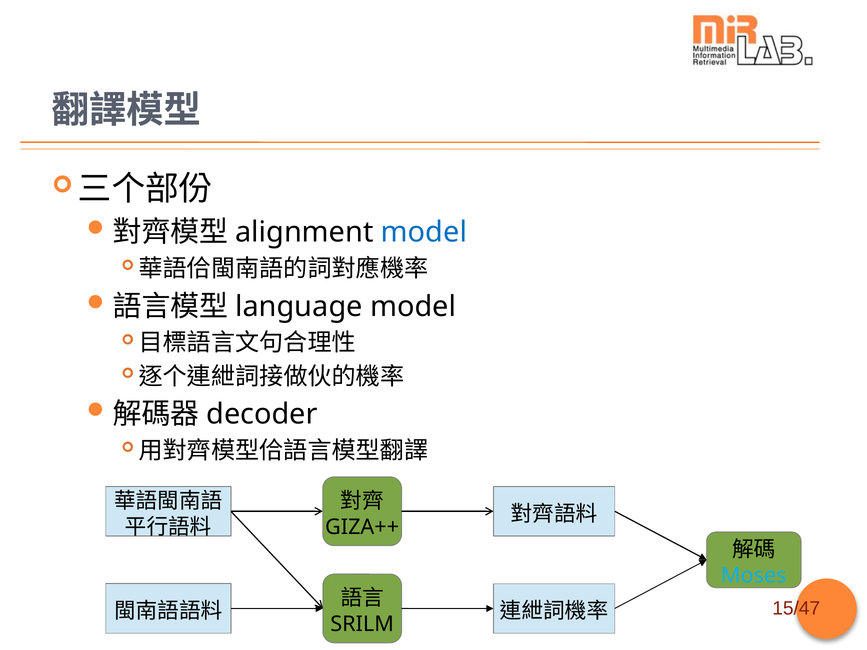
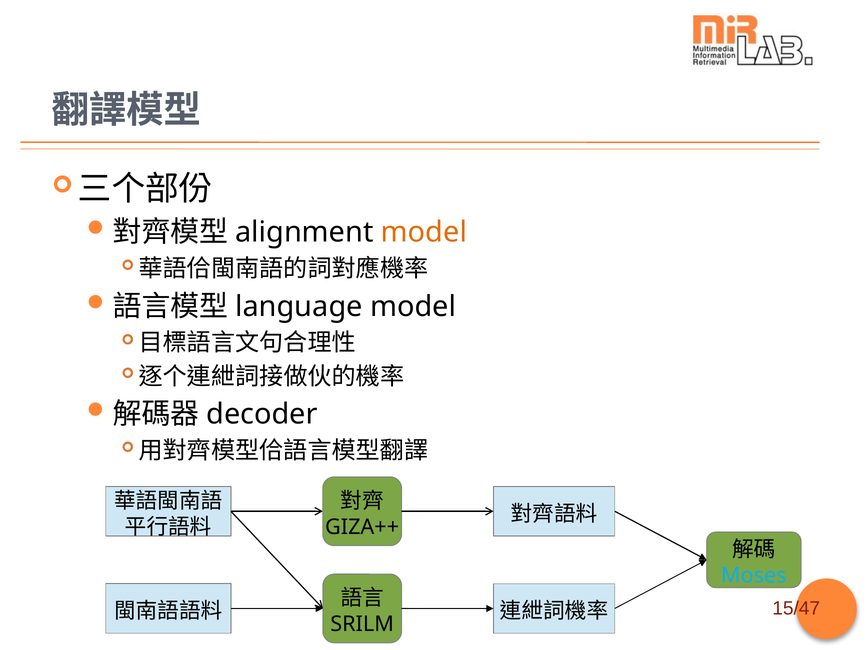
model at (424, 232) colour: blue -> orange
